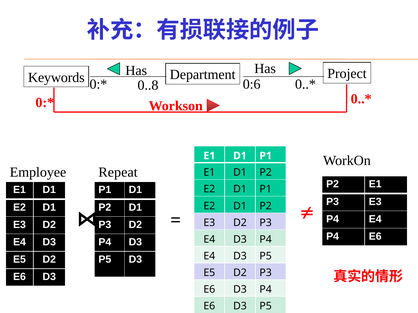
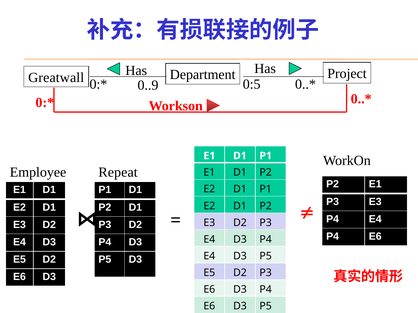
Keywords: Keywords -> Greatwall
0..8: 0..8 -> 0..9
0:6: 0:6 -> 0:5
